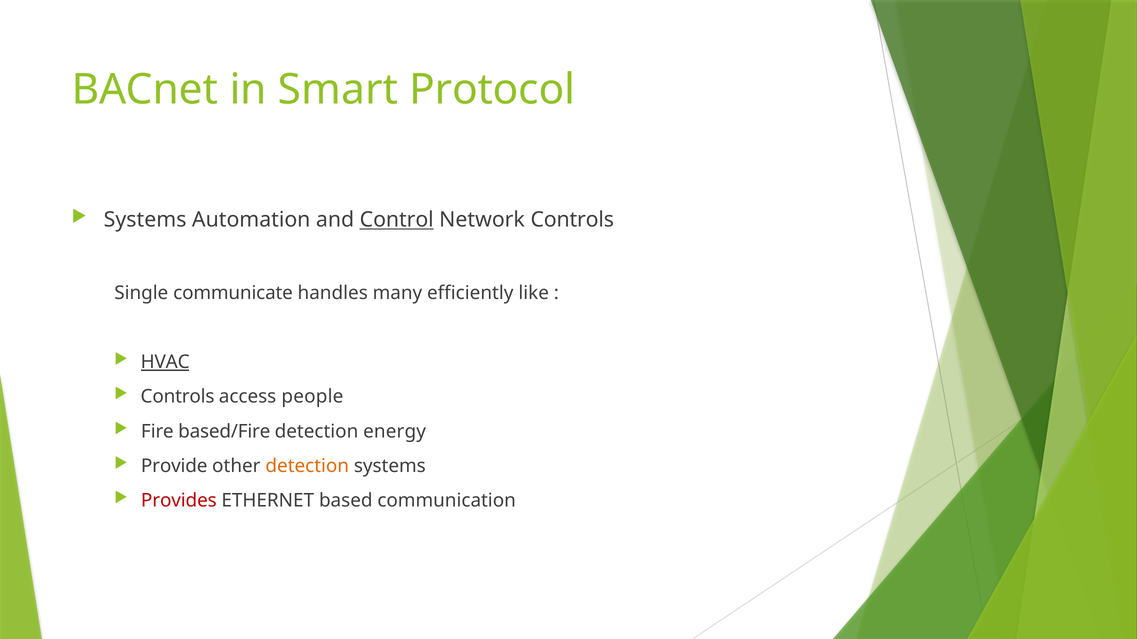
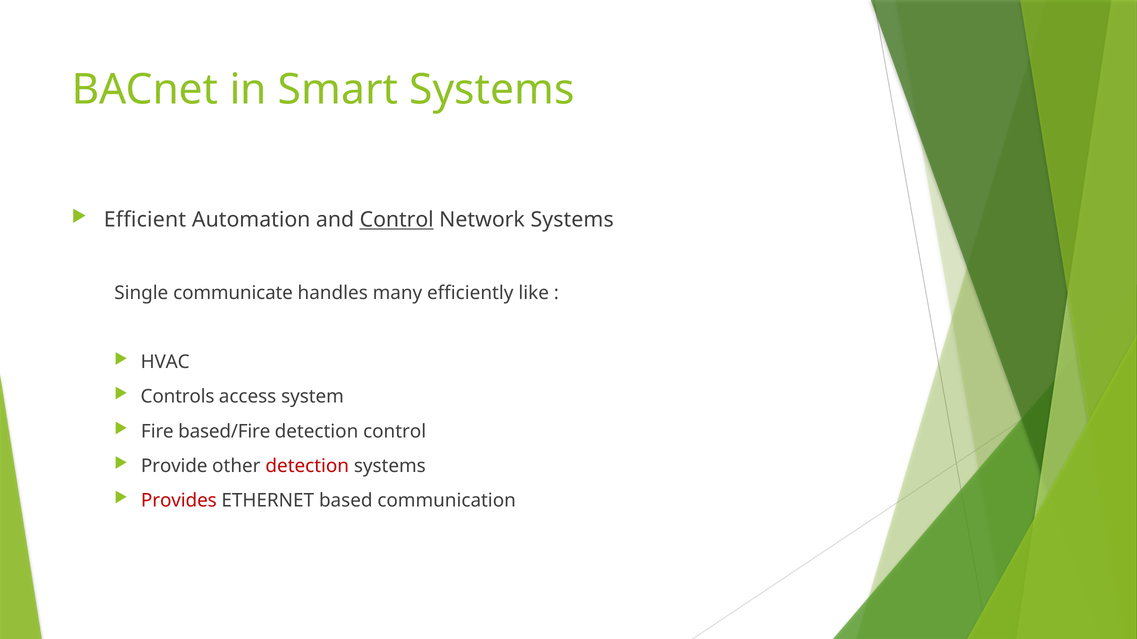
Smart Protocol: Protocol -> Systems
Systems at (145, 220): Systems -> Efficient
Network Controls: Controls -> Systems
HVAC underline: present -> none
people: people -> system
detection energy: energy -> control
detection at (307, 466) colour: orange -> red
